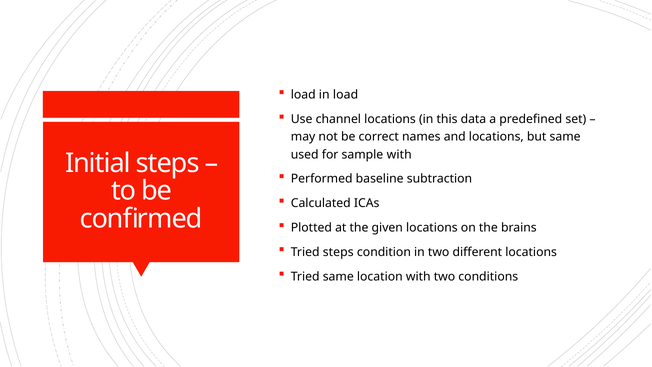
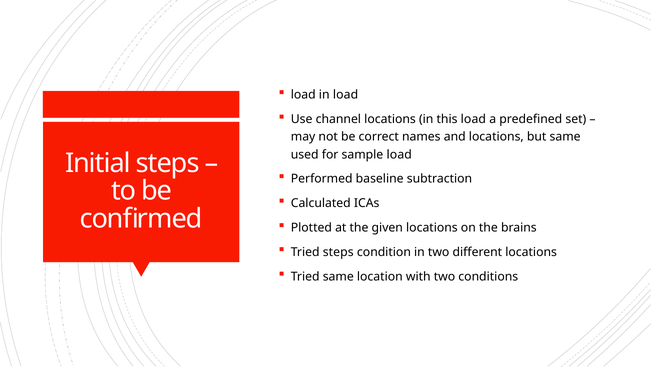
this data: data -> load
sample with: with -> load
